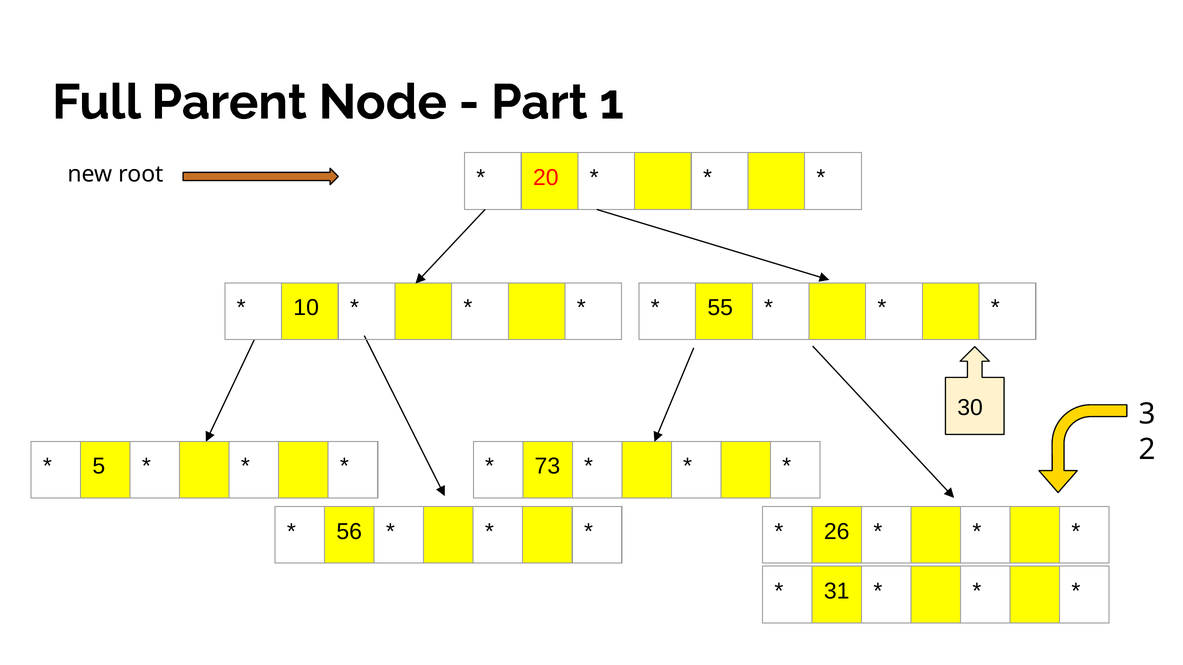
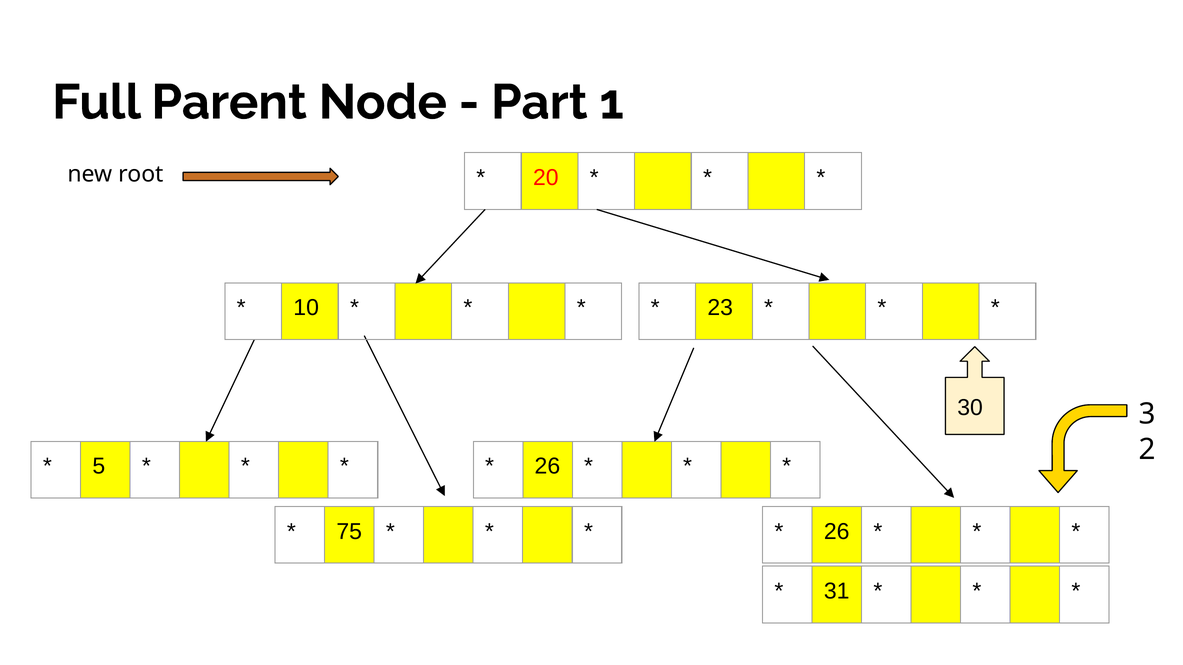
55: 55 -> 23
73 at (547, 467): 73 -> 26
56: 56 -> 75
